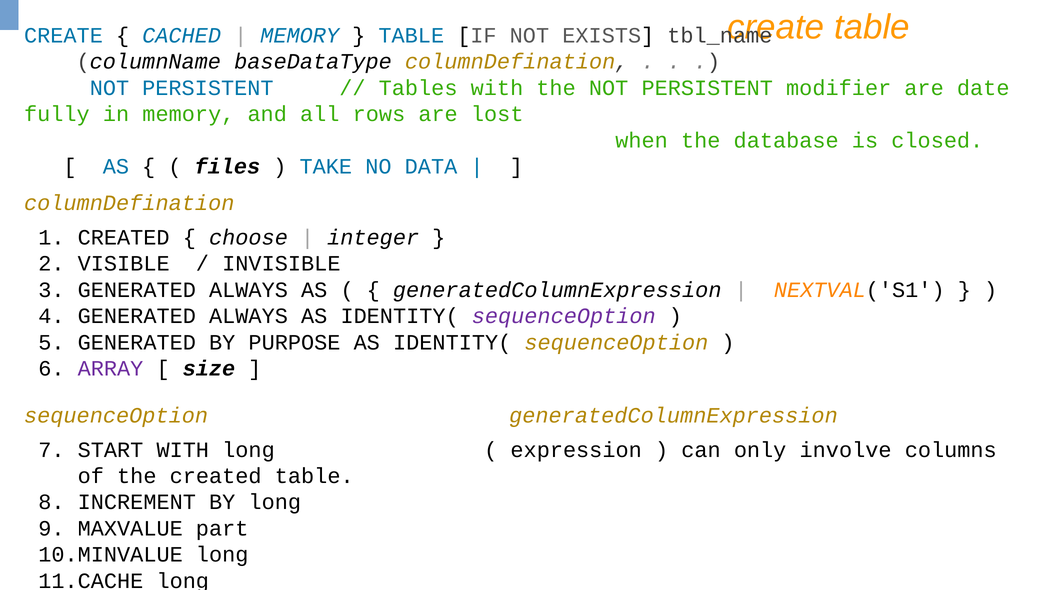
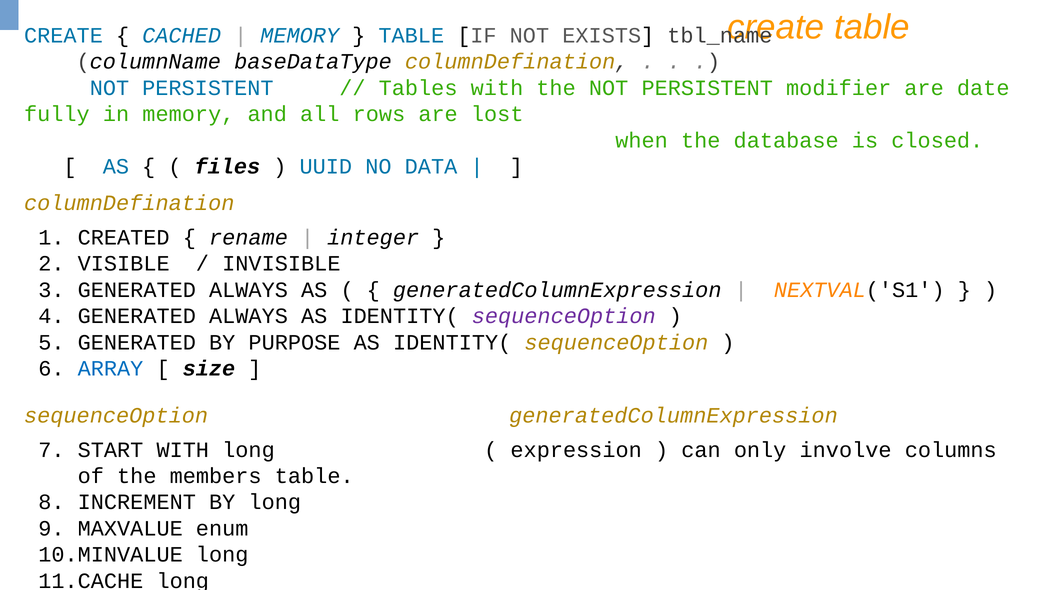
TAKE: TAKE -> UUID
choose: choose -> rename
ARRAY colour: purple -> blue
the created: created -> members
part: part -> enum
